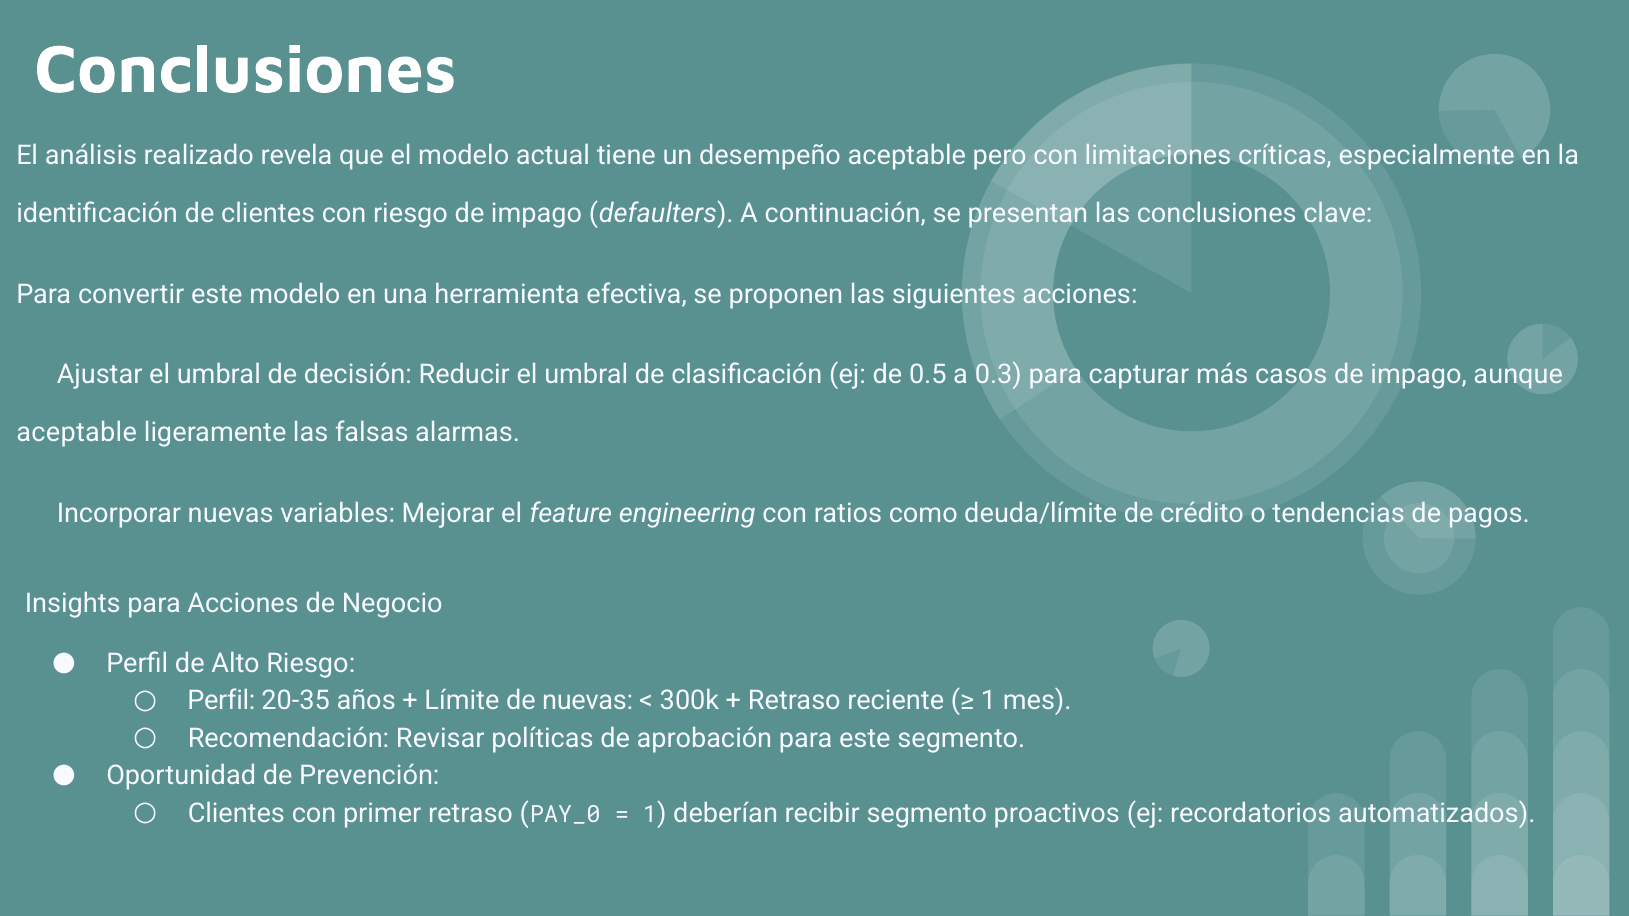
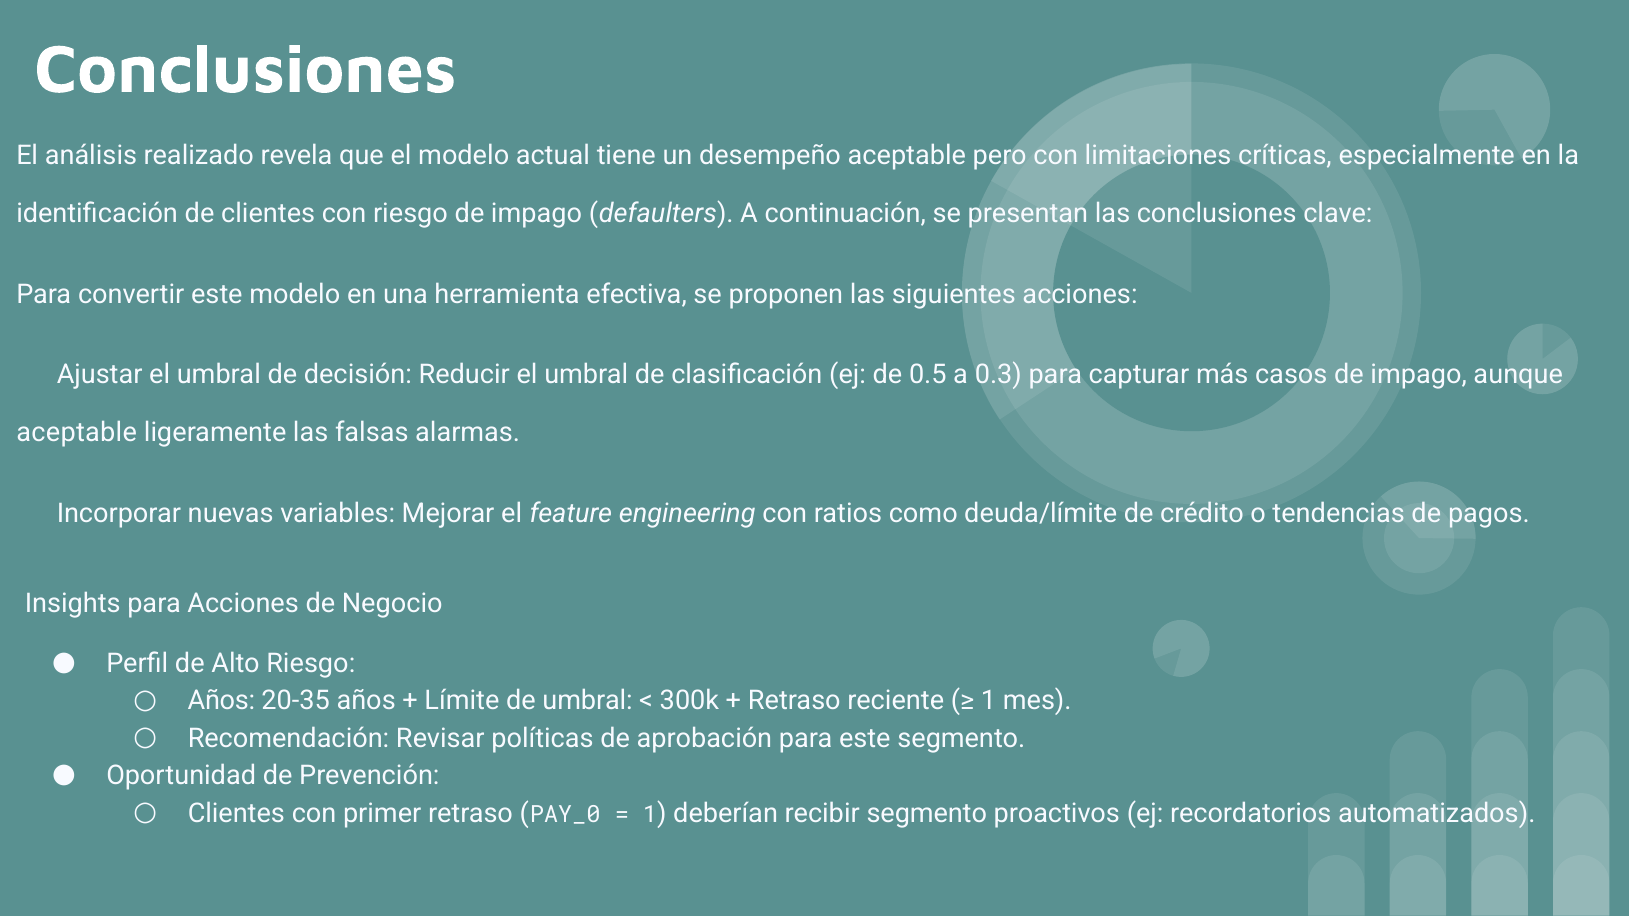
Perfil at (221, 701): Perfil -> Años
de nuevas: nuevas -> umbral
